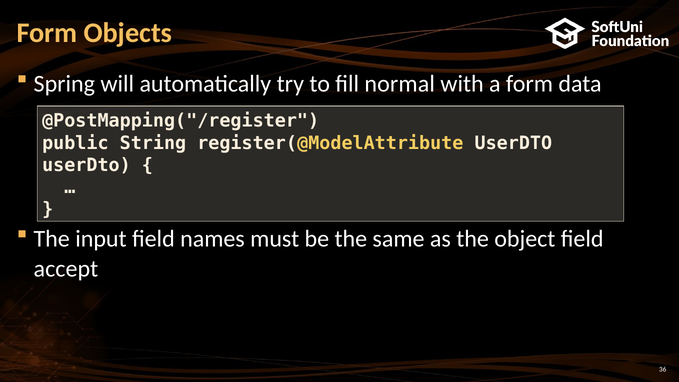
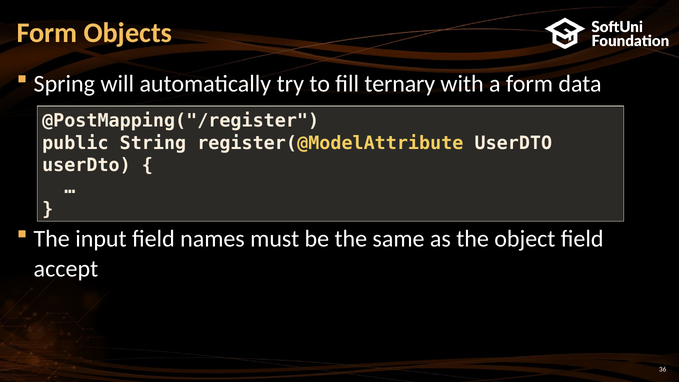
normal: normal -> ternary
